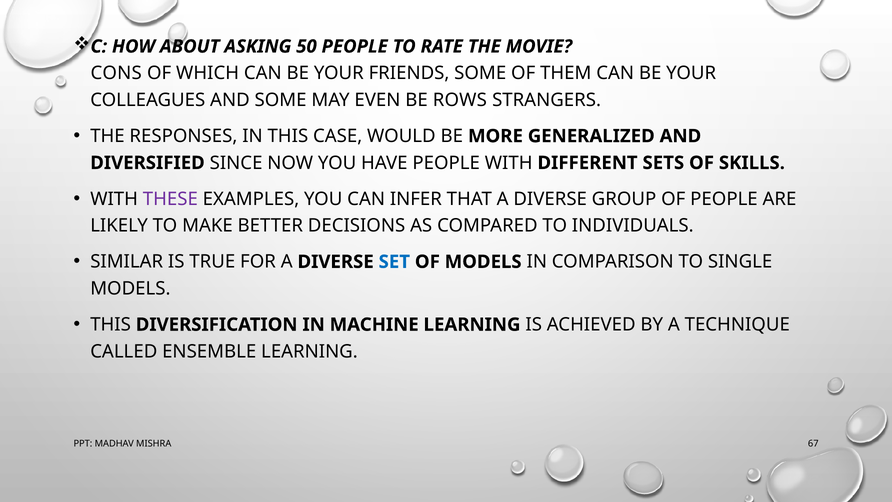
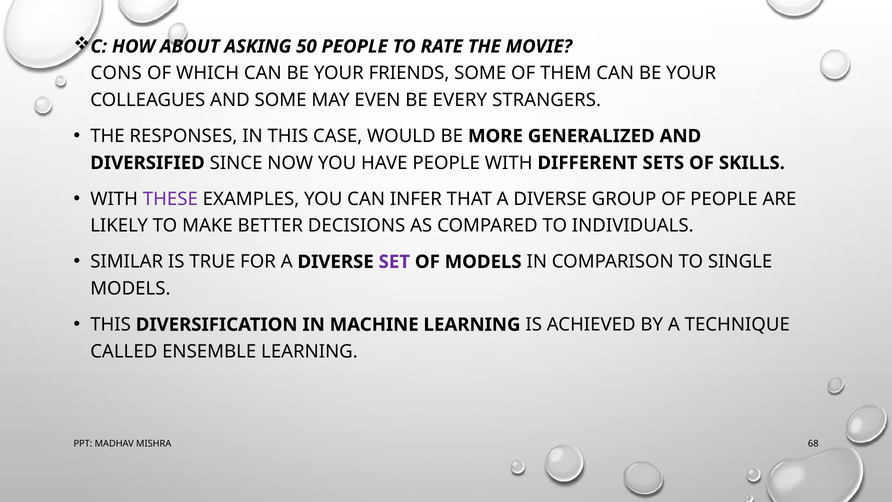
ROWS: ROWS -> EVERY
SET colour: blue -> purple
67: 67 -> 68
